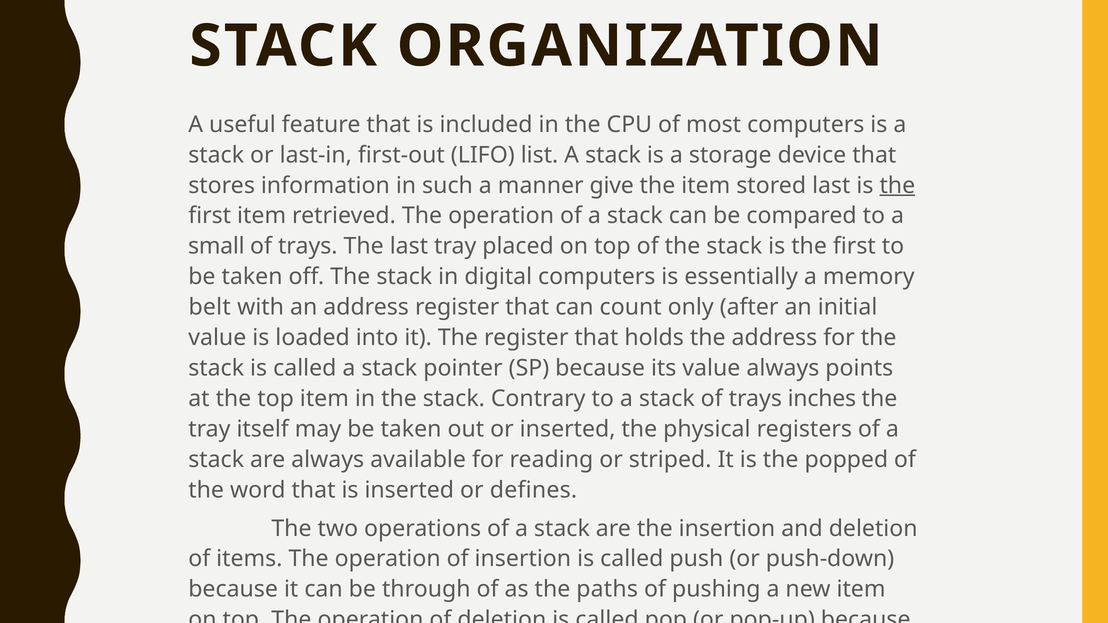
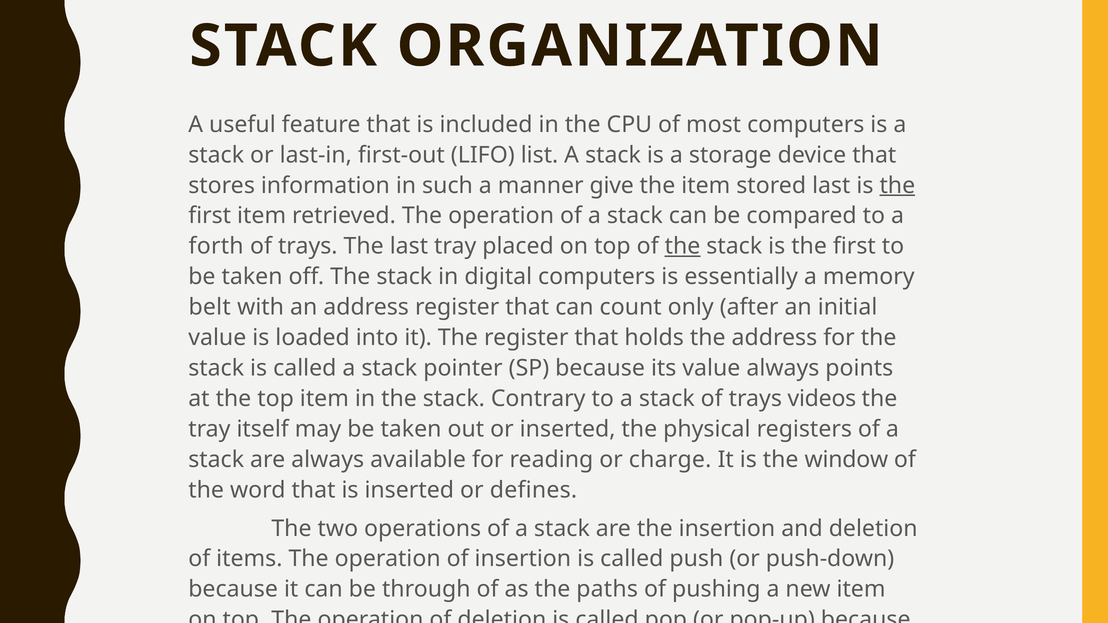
small: small -> forth
the at (683, 246) underline: none -> present
inches: inches -> videos
striped: striped -> charge
the popped: popped -> window
